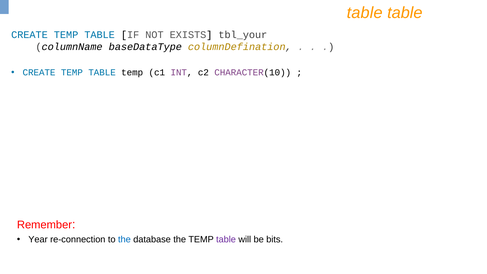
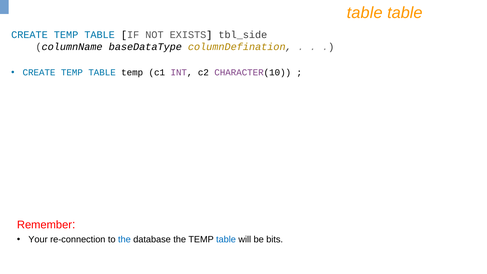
tbl_your: tbl_your -> tbl_side
Year: Year -> Your
table at (226, 240) colour: purple -> blue
